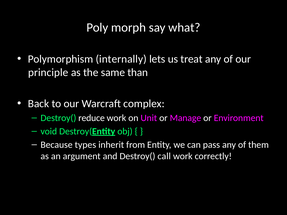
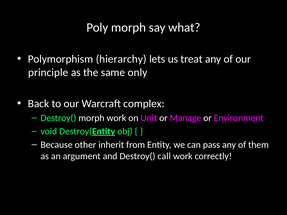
internally: internally -> hierarchy
than: than -> only
Destroy( reduce: reduce -> morph
types: types -> other
